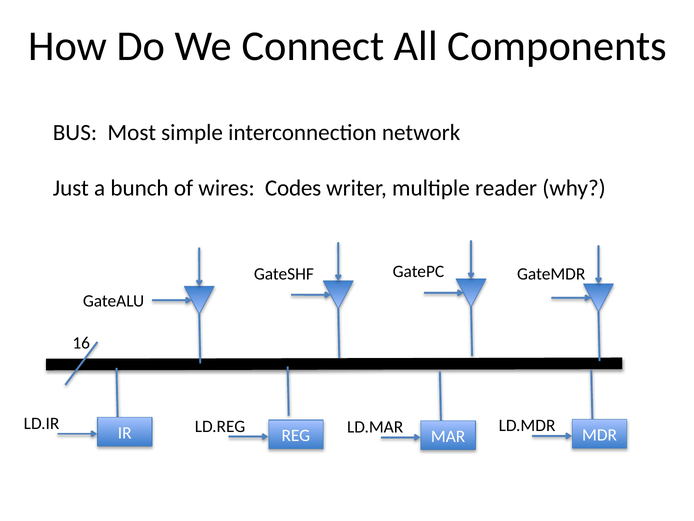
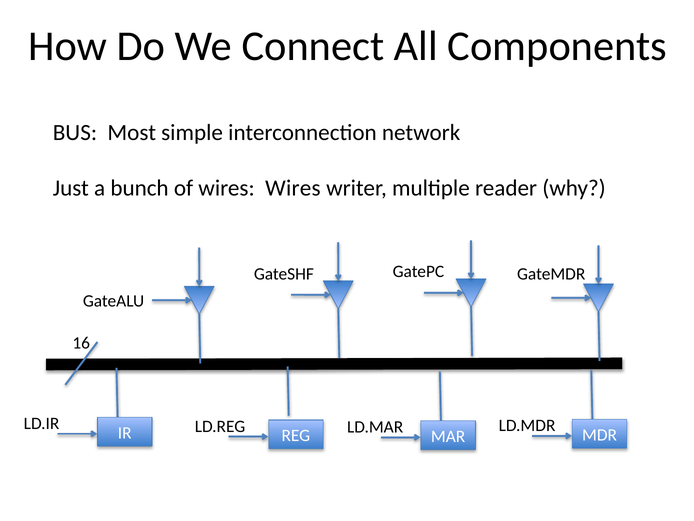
wires Codes: Codes -> Wires
